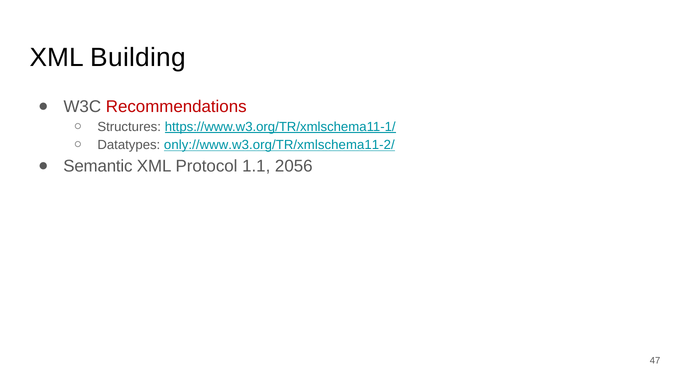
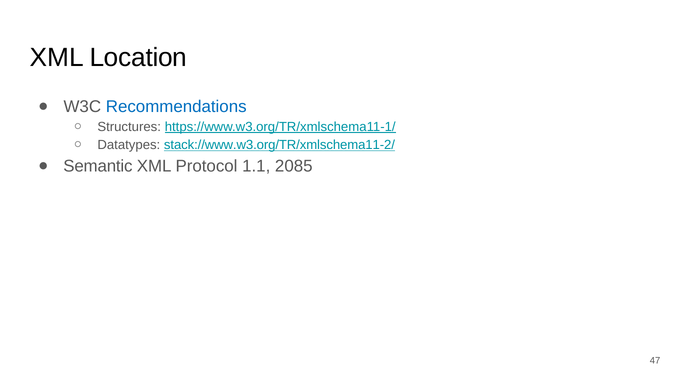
Building: Building -> Location
Recommendations colour: red -> blue
only://www.w3.org/TR/xmlschema11-2/: only://www.w3.org/TR/xmlschema11-2/ -> stack://www.w3.org/TR/xmlschema11-2/
2056: 2056 -> 2085
